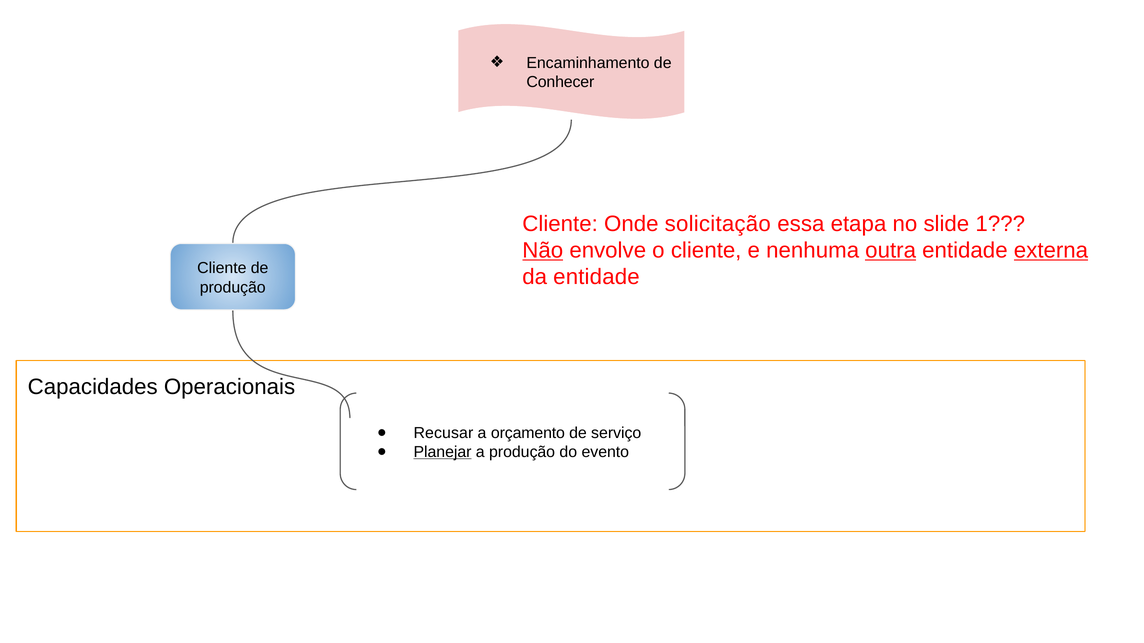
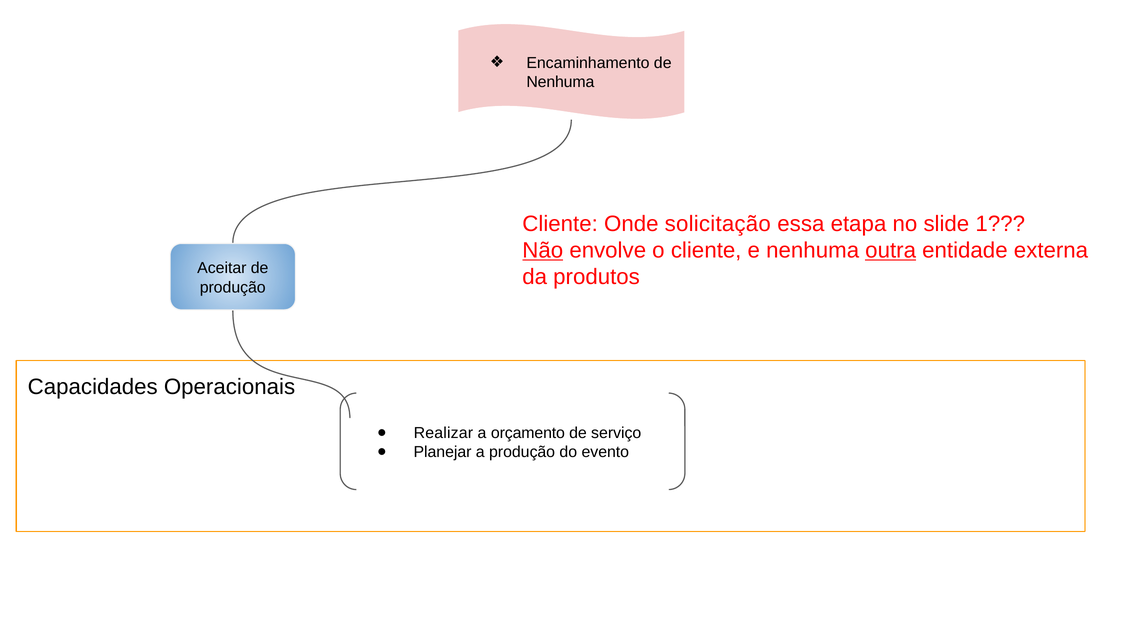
Conhecer at (560, 82): Conhecer -> Nenhuma
externa underline: present -> none
Cliente at (222, 268): Cliente -> Aceitar
da entidade: entidade -> produtos
Recusar: Recusar -> Realizar
Planejar underline: present -> none
